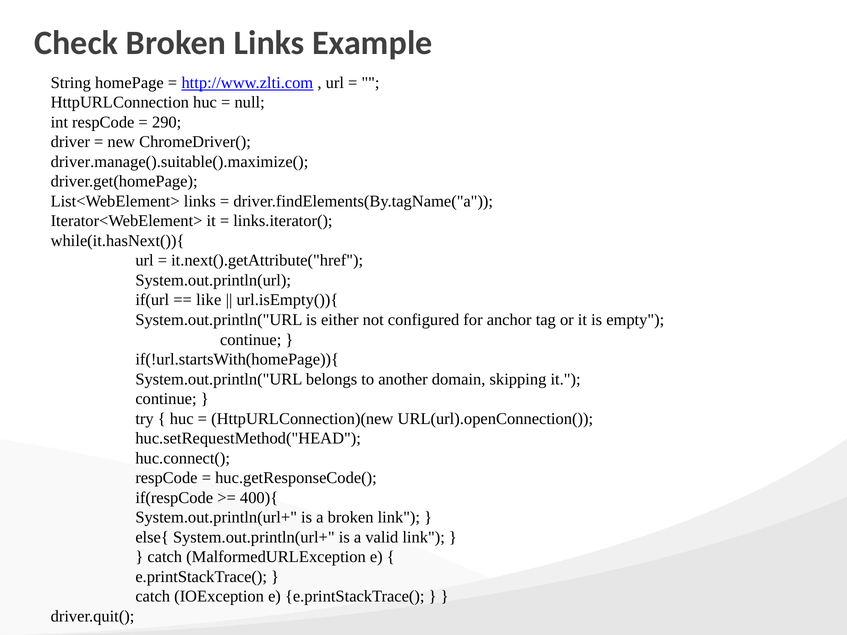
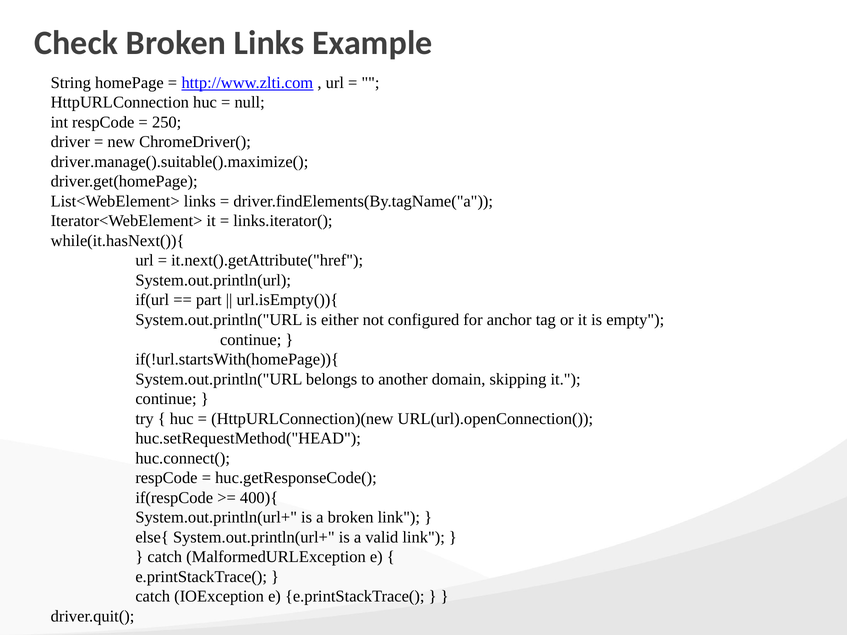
290: 290 -> 250
like: like -> part
